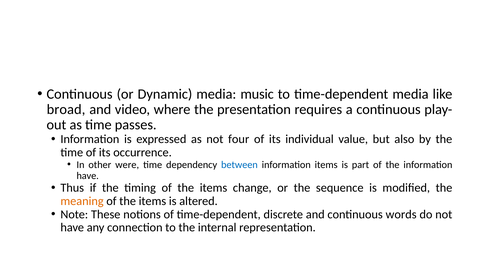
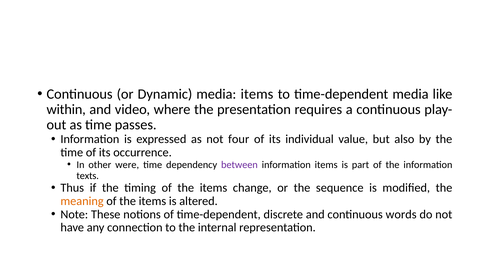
media music: music -> items
broad: broad -> within
between colour: blue -> purple
have at (88, 175): have -> texts
